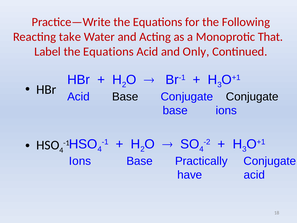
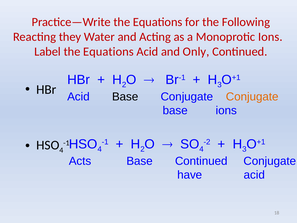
take: take -> they
Monoprotic That: That -> Ions
Conjugate at (252, 97) colour: black -> orange
Ions at (80, 161): Ions -> Acts
Base Practically: Practically -> Continued
